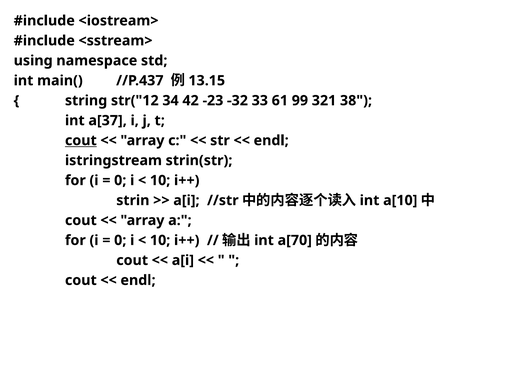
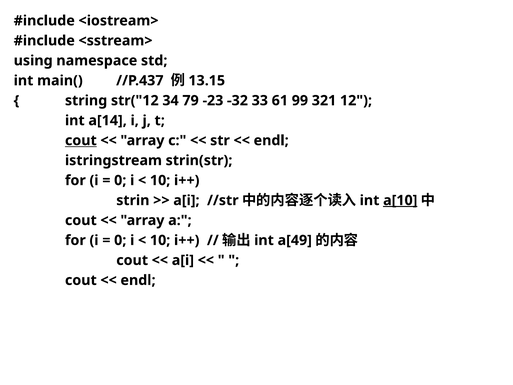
42: 42 -> 79
38: 38 -> 12
a[37: a[37 -> a[14
a[10 underline: none -> present
a[70: a[70 -> a[49
